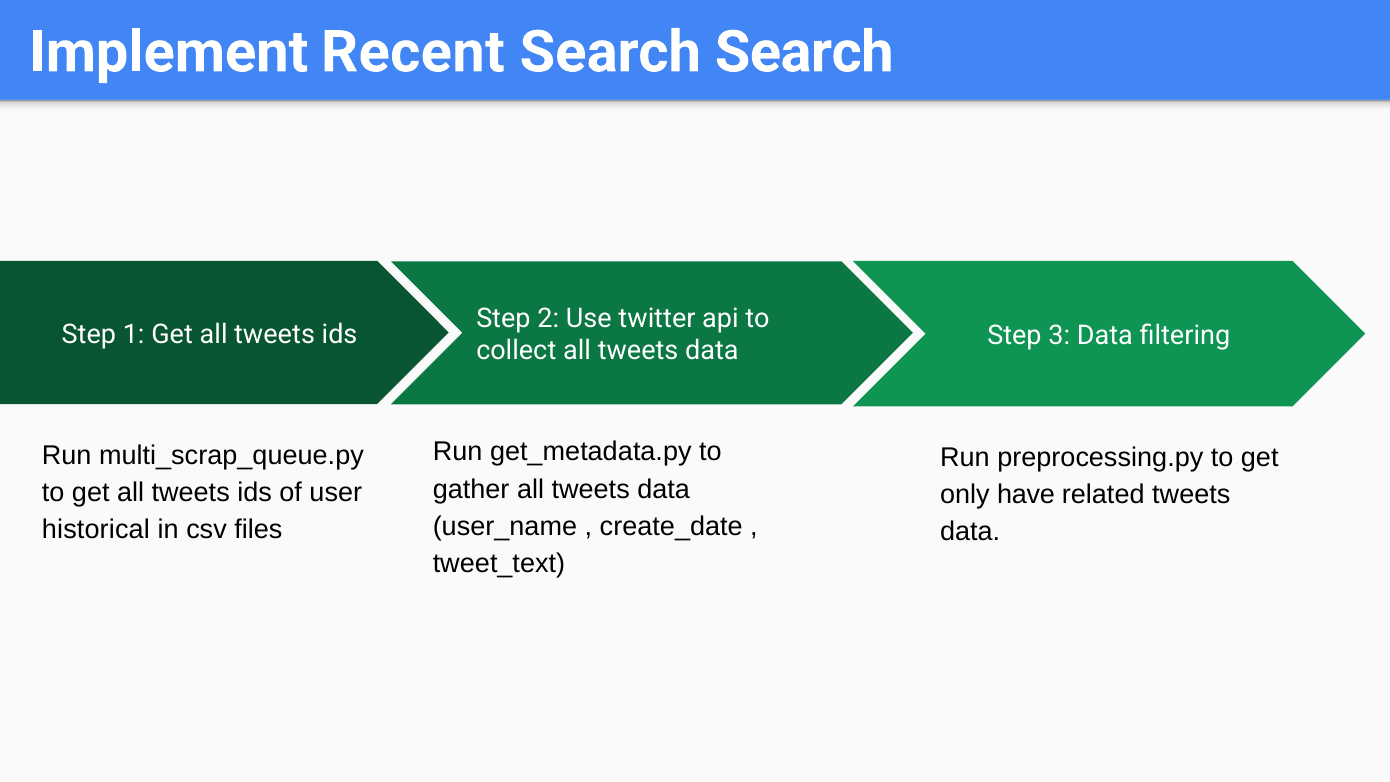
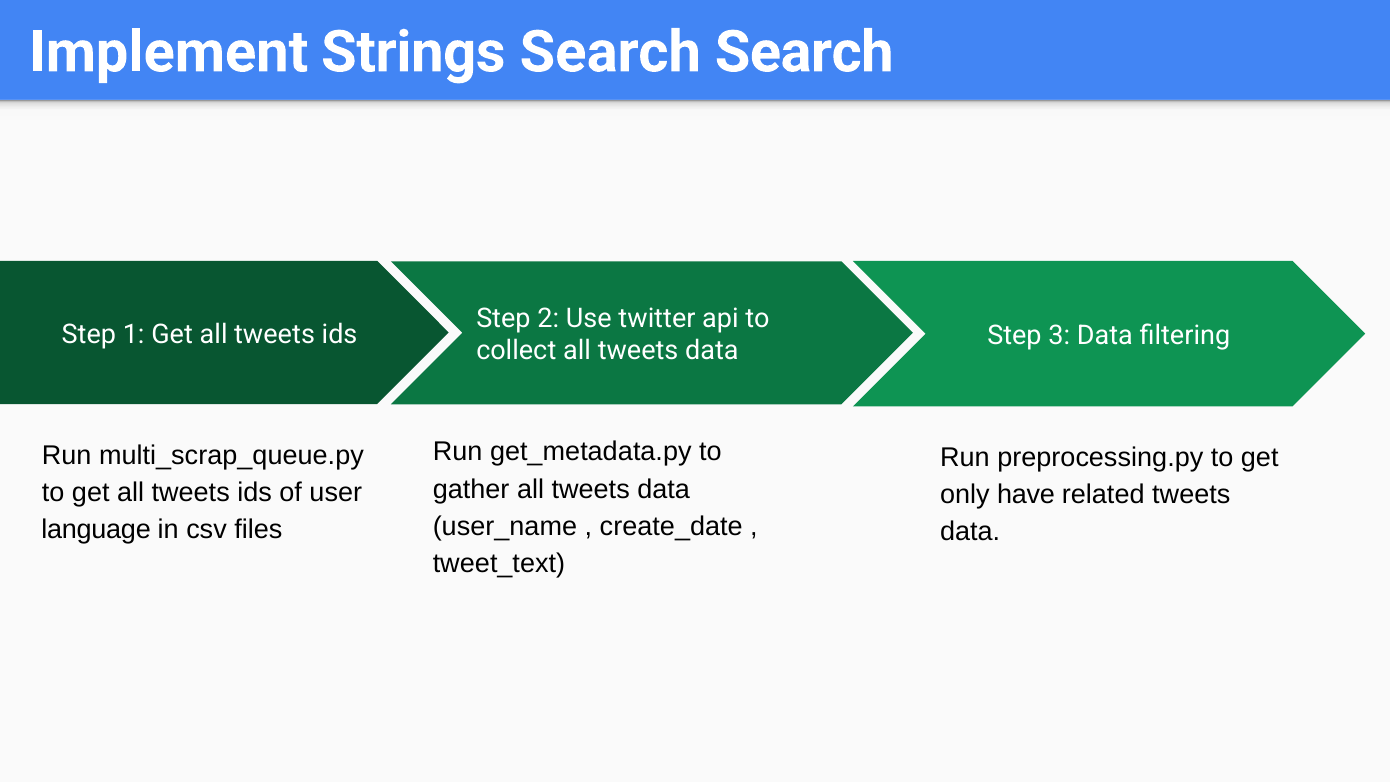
Recent: Recent -> Strings
historical: historical -> language
